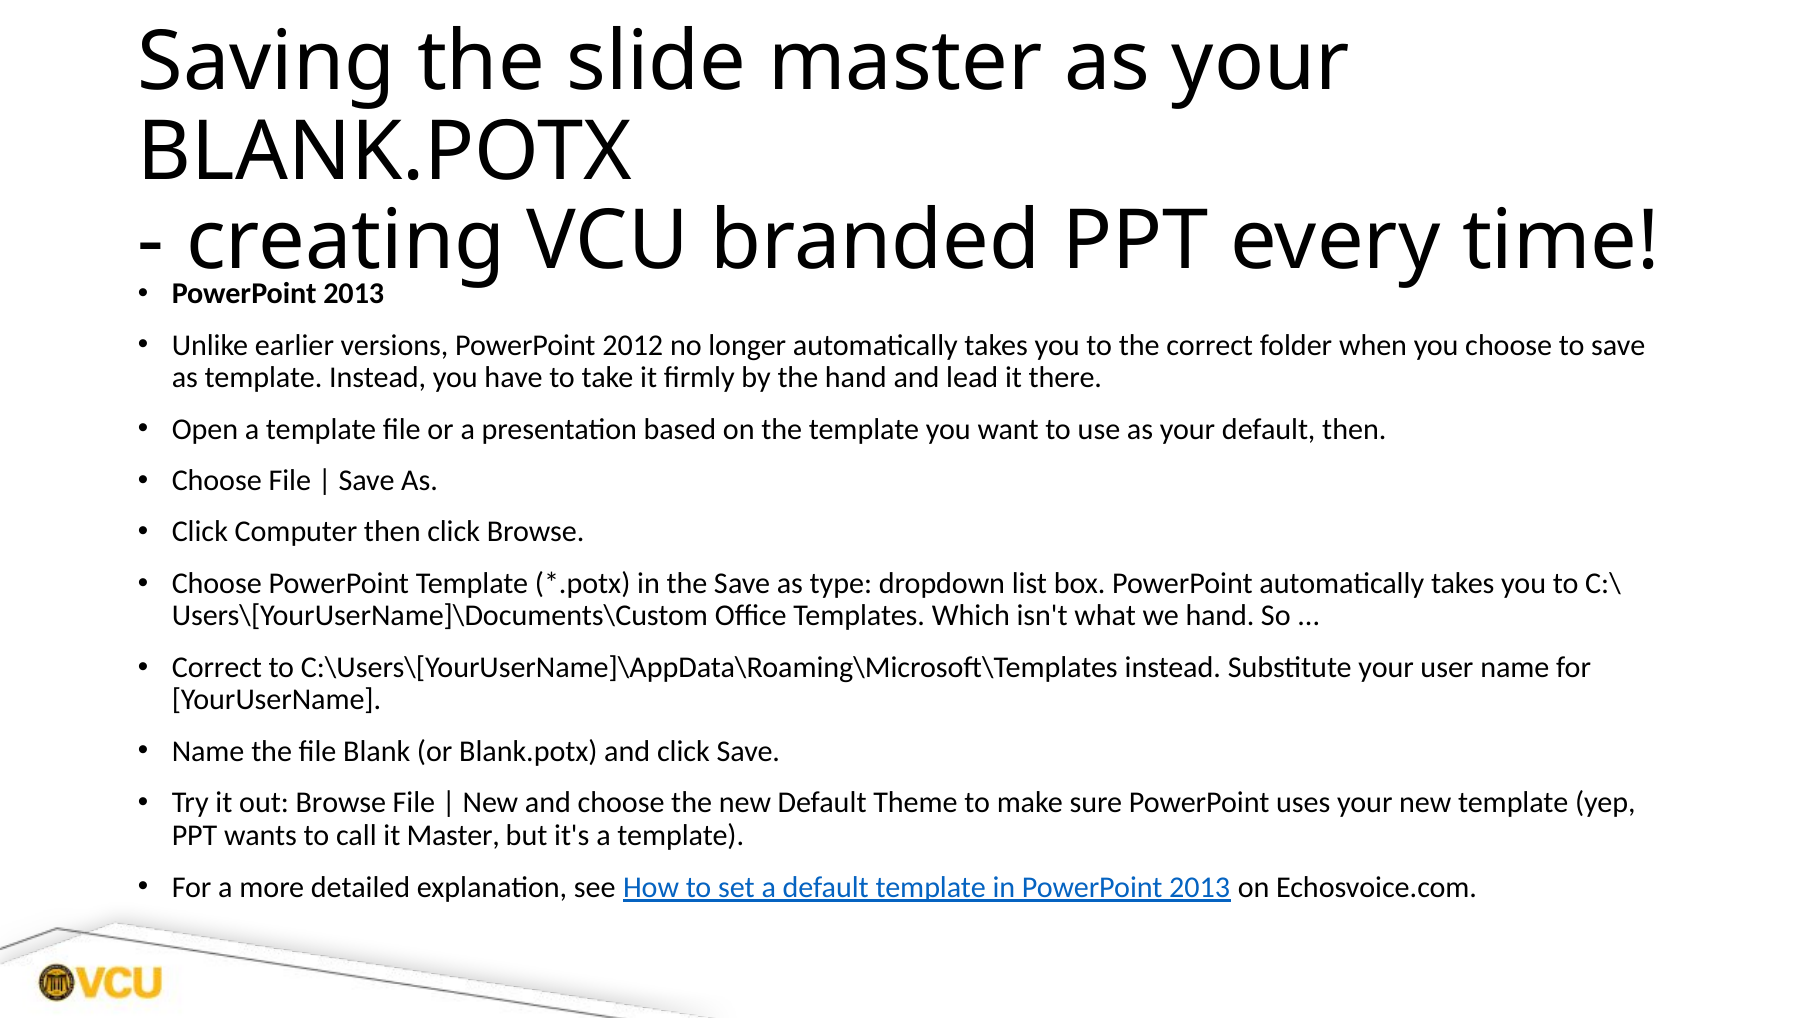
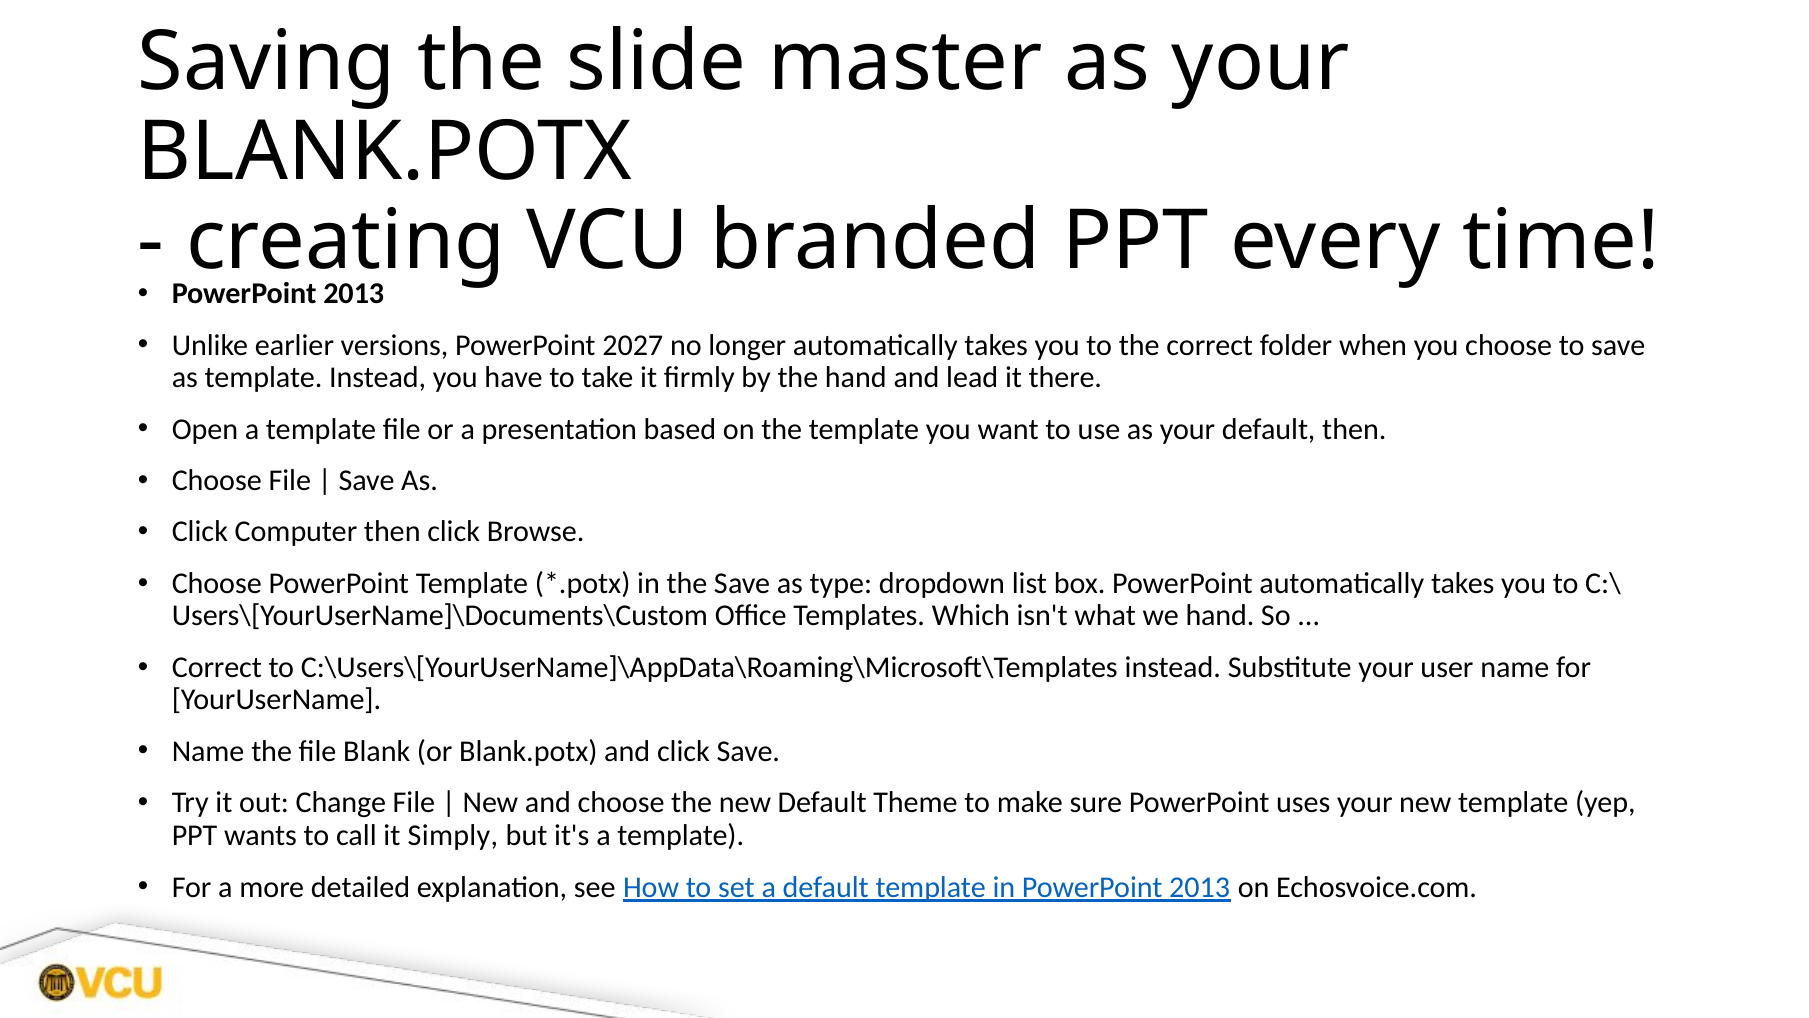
2012: 2012 -> 2027
out Browse: Browse -> Change
it Master: Master -> Simply
